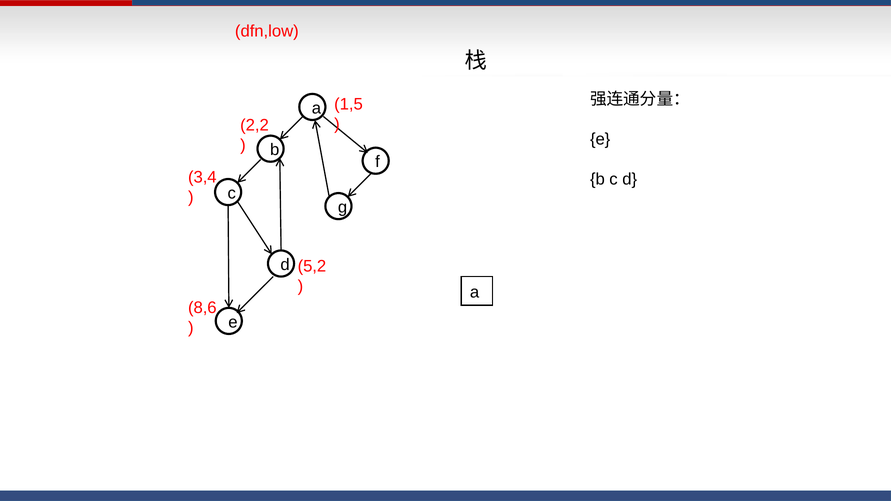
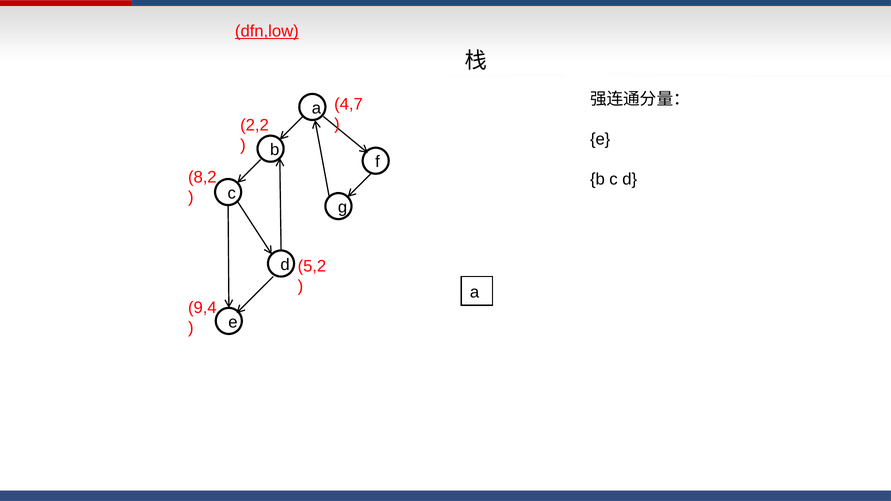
dfn,low underline: none -> present
1,5: 1,5 -> 4,7
3,4: 3,4 -> 8,2
8,6: 8,6 -> 9,4
